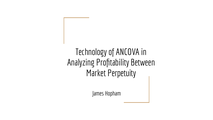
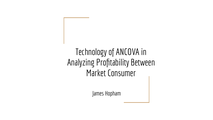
Perpetuity: Perpetuity -> Consumer
